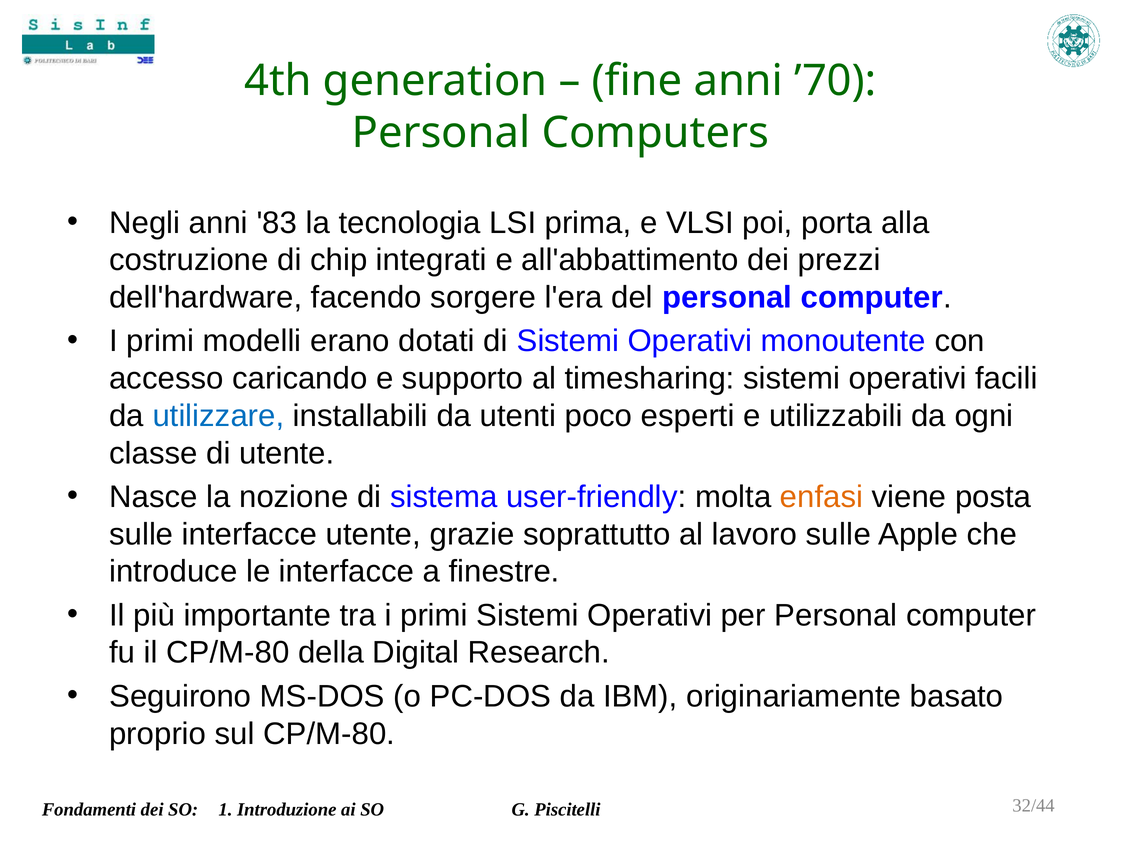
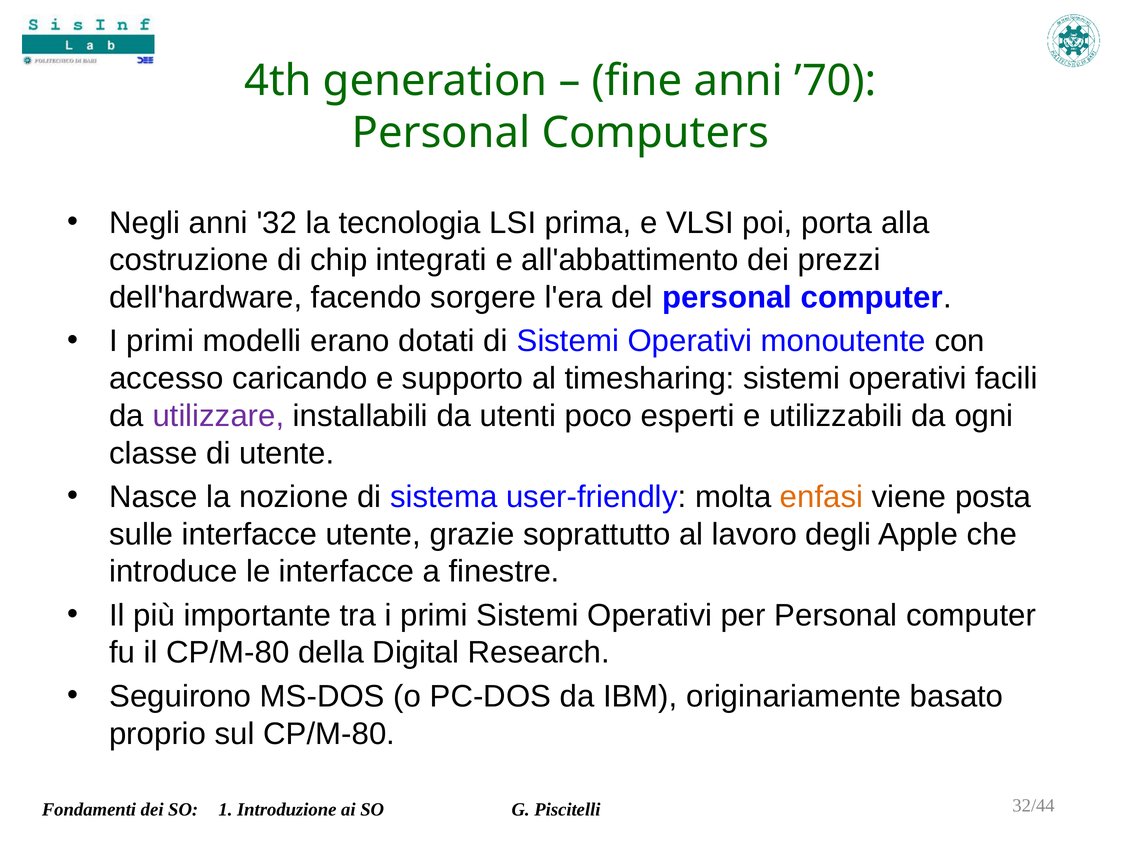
83: 83 -> 32
utilizzare colour: blue -> purple
lavoro sulle: sulle -> degli
